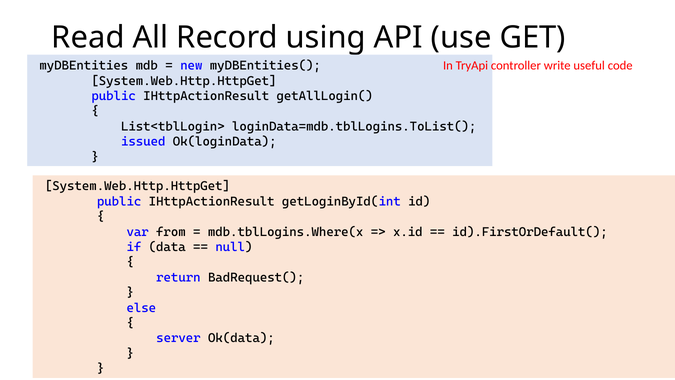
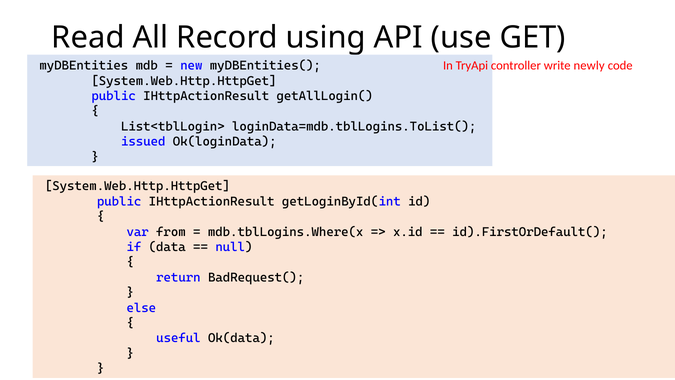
useful: useful -> newly
server: server -> useful
